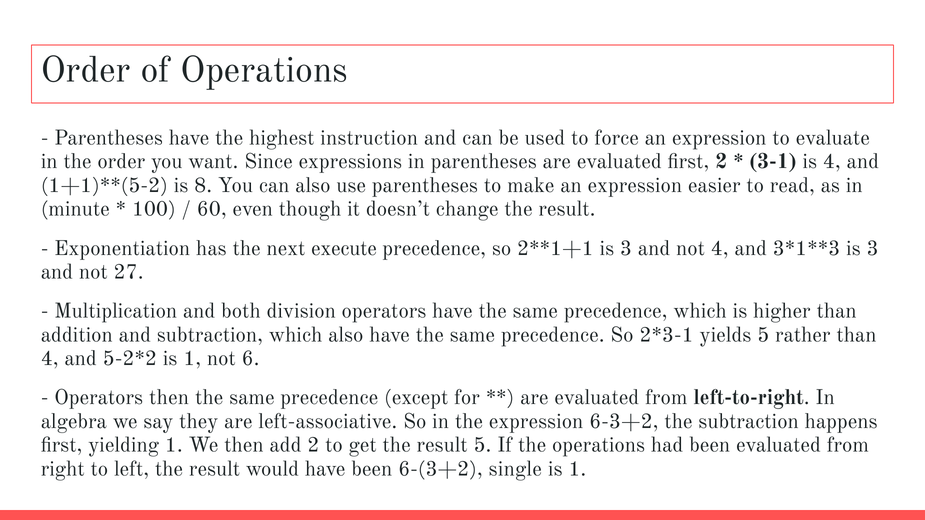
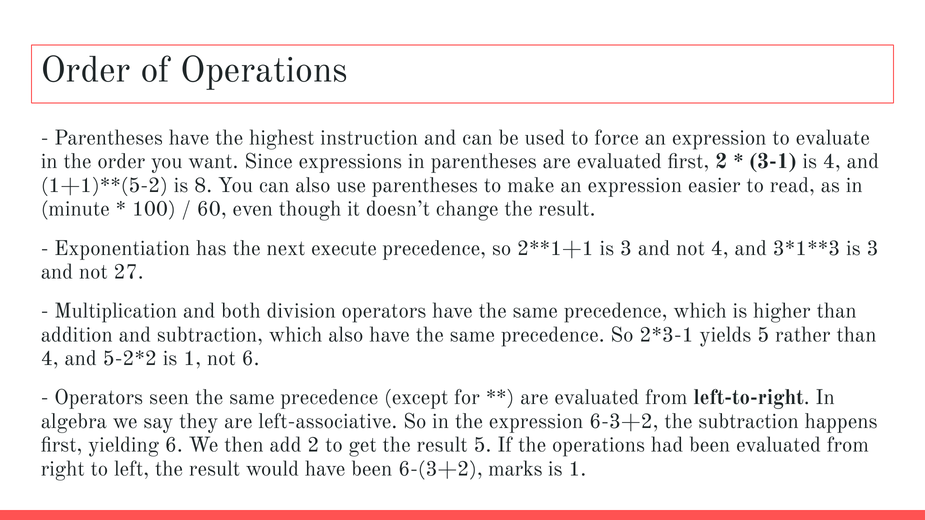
Operators then: then -> seen
yielding 1: 1 -> 6
single: single -> marks
